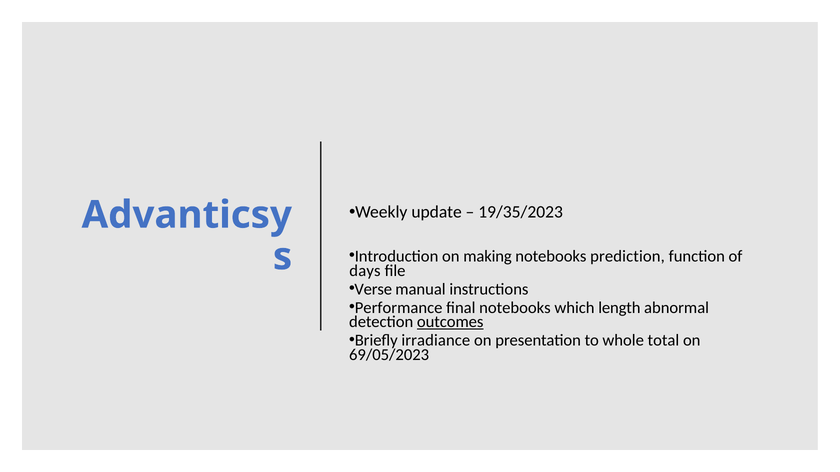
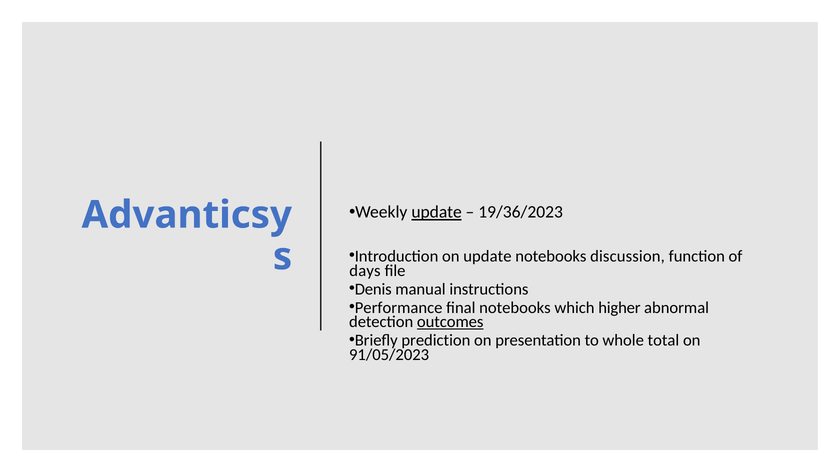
update at (437, 212) underline: none -> present
19/35/2023: 19/35/2023 -> 19/36/2023
on making: making -> update
prediction: prediction -> discussion
Verse: Verse -> Denis
length: length -> higher
irradiance: irradiance -> prediction
69/05/2023: 69/05/2023 -> 91/05/2023
